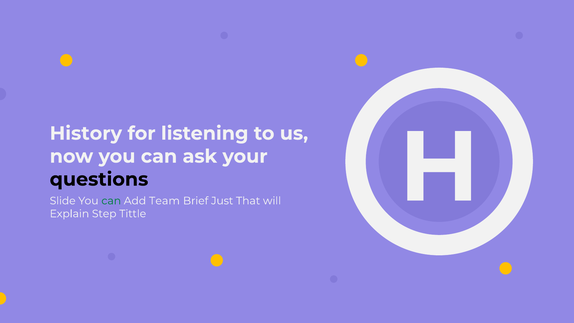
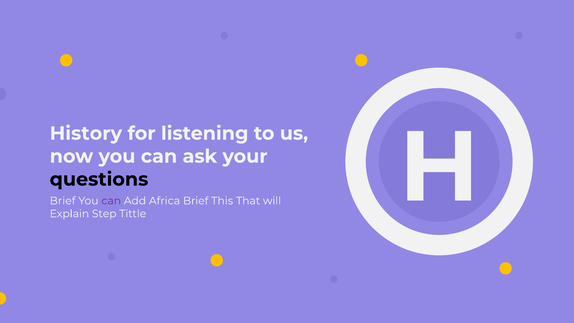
Slide at (63, 201): Slide -> Brief
can at (111, 201) colour: green -> purple
Team: Team -> Africa
Just: Just -> This
